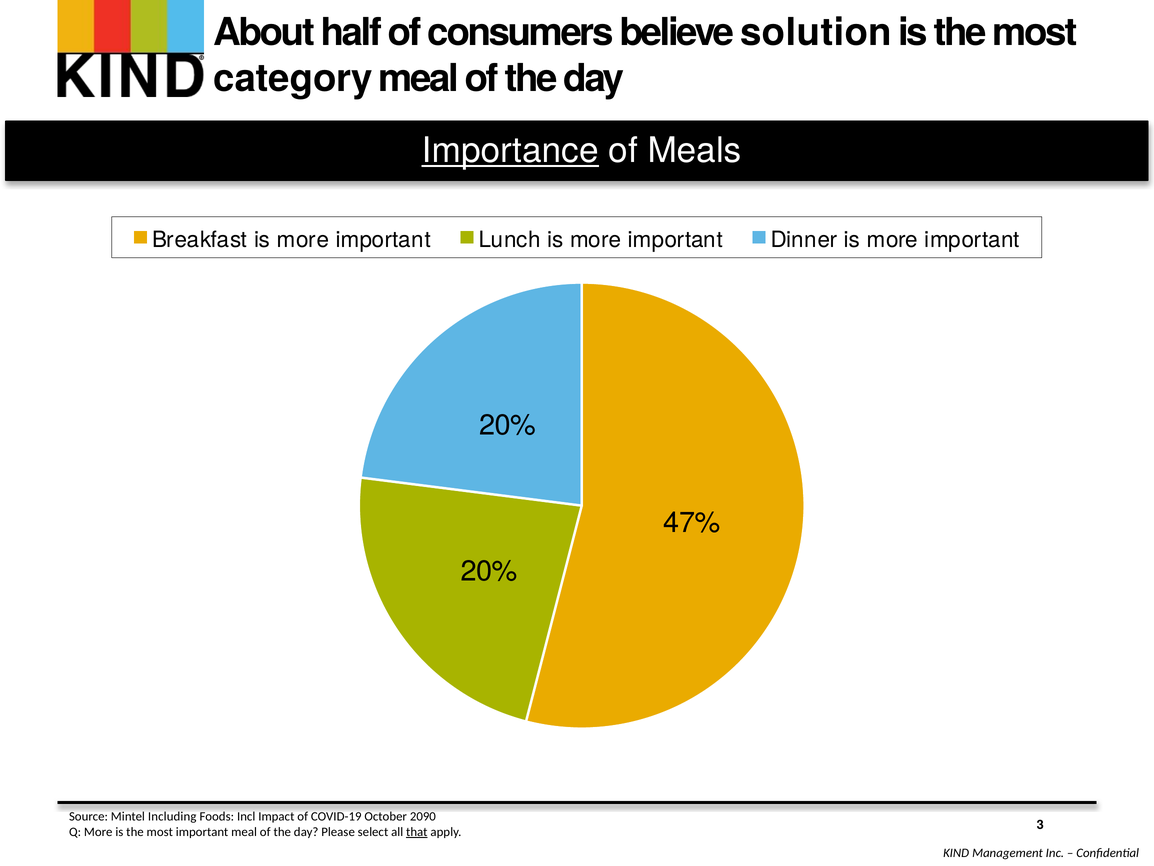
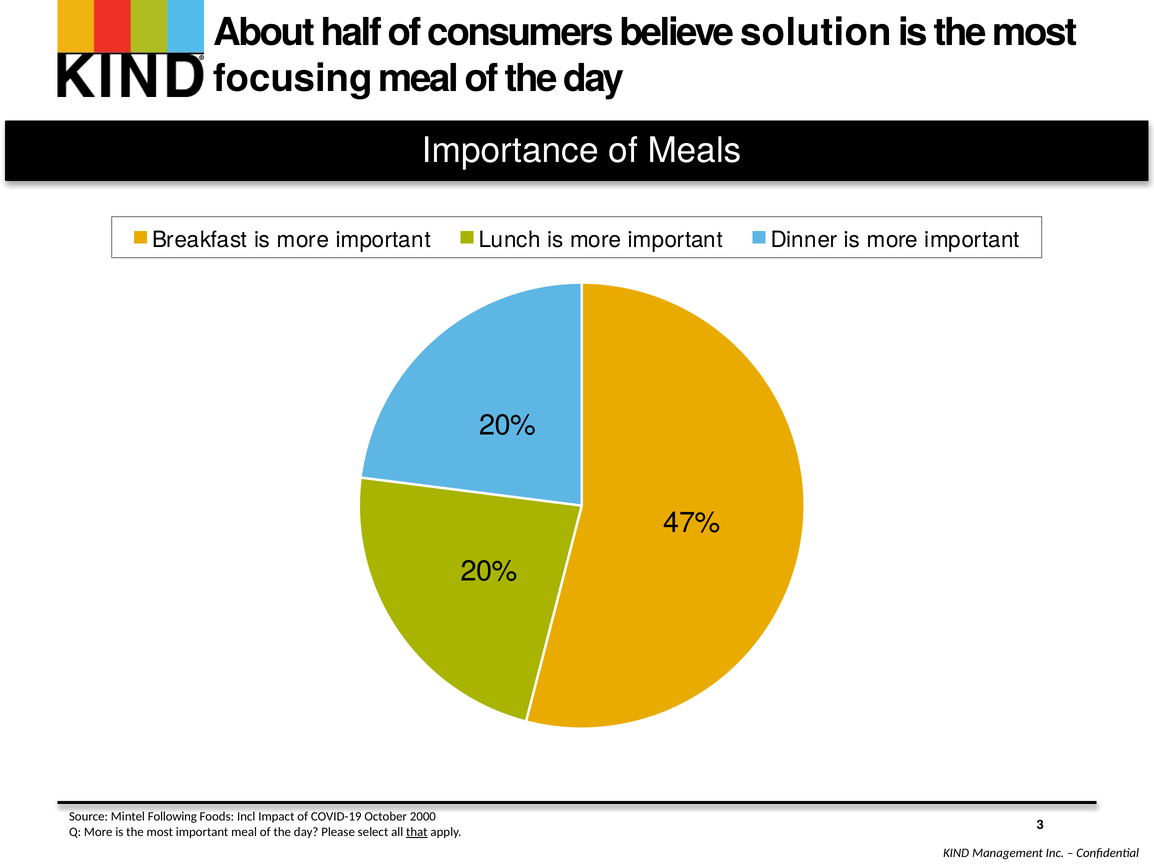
category: category -> focusing
Importance underline: present -> none
Including: Including -> Following
2090: 2090 -> 2000
